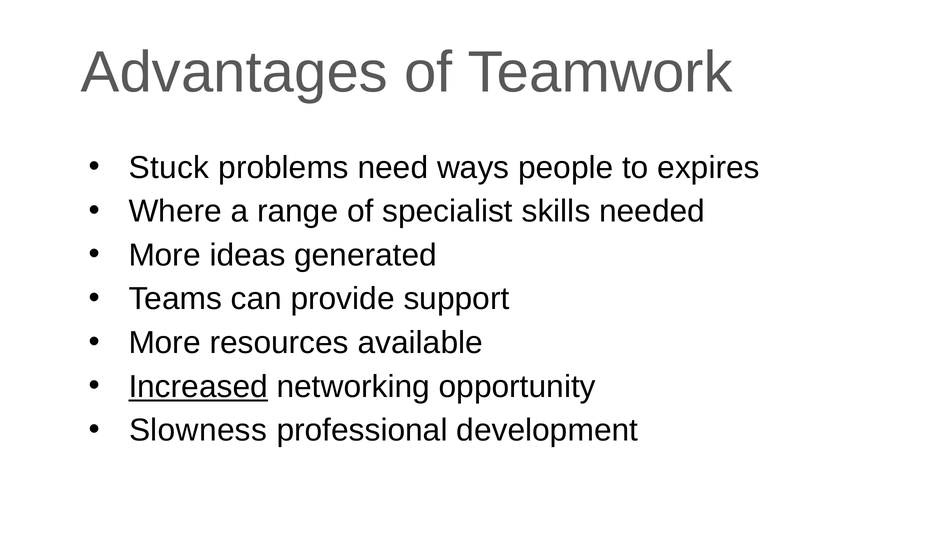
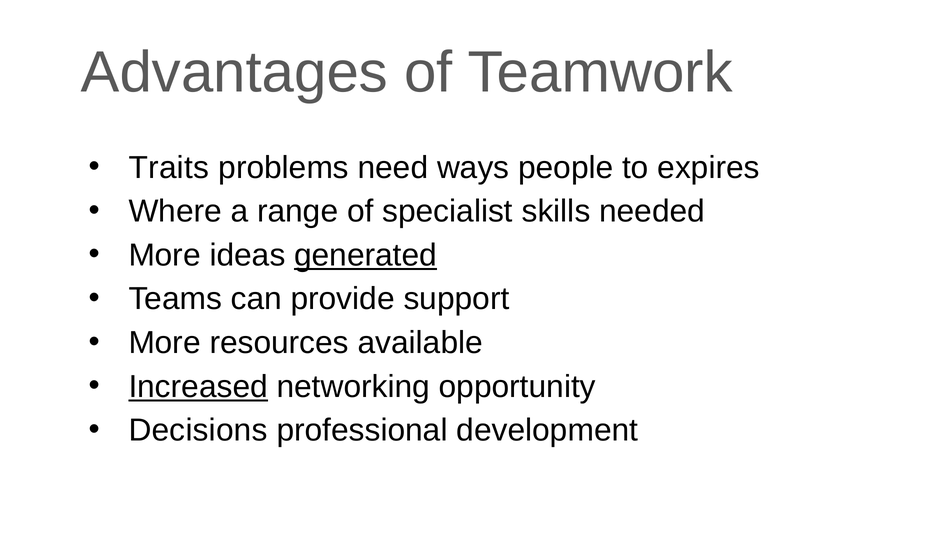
Stuck: Stuck -> Traits
generated underline: none -> present
Slowness: Slowness -> Decisions
